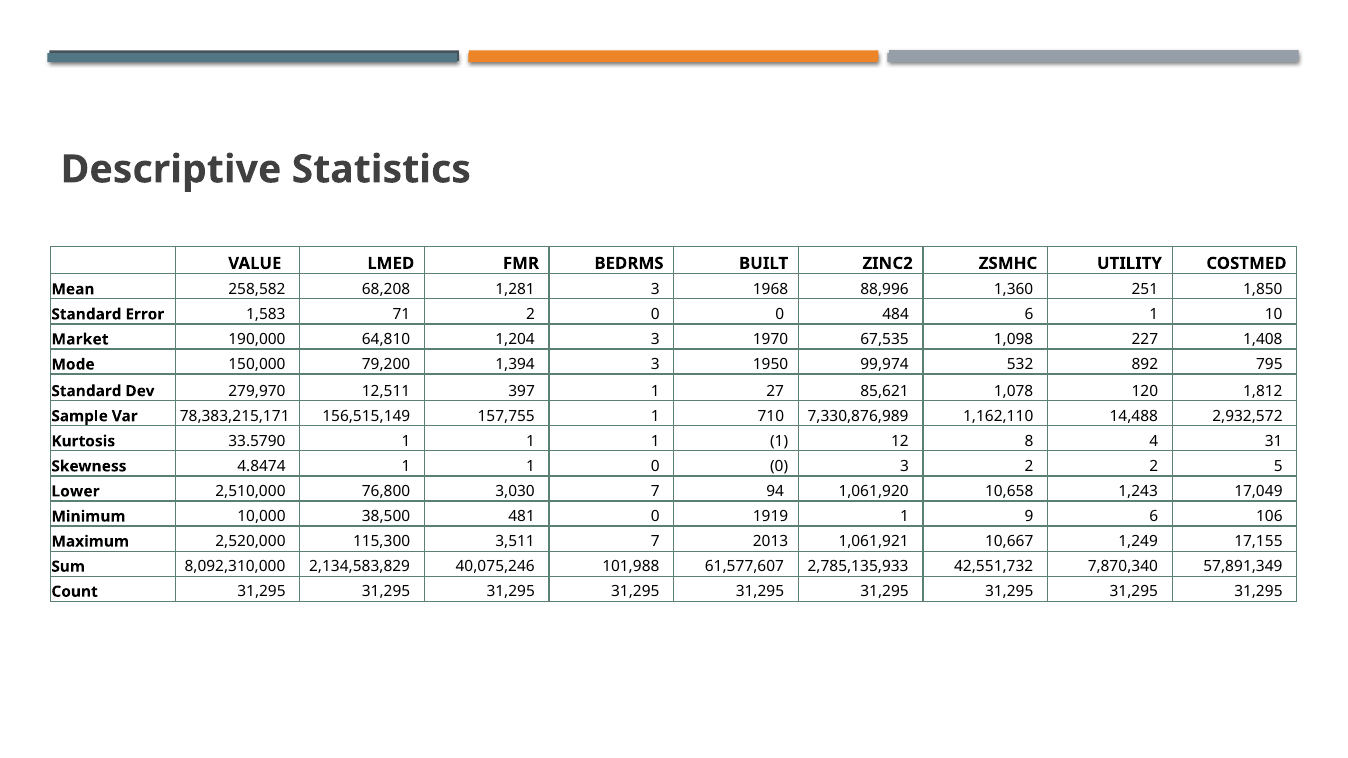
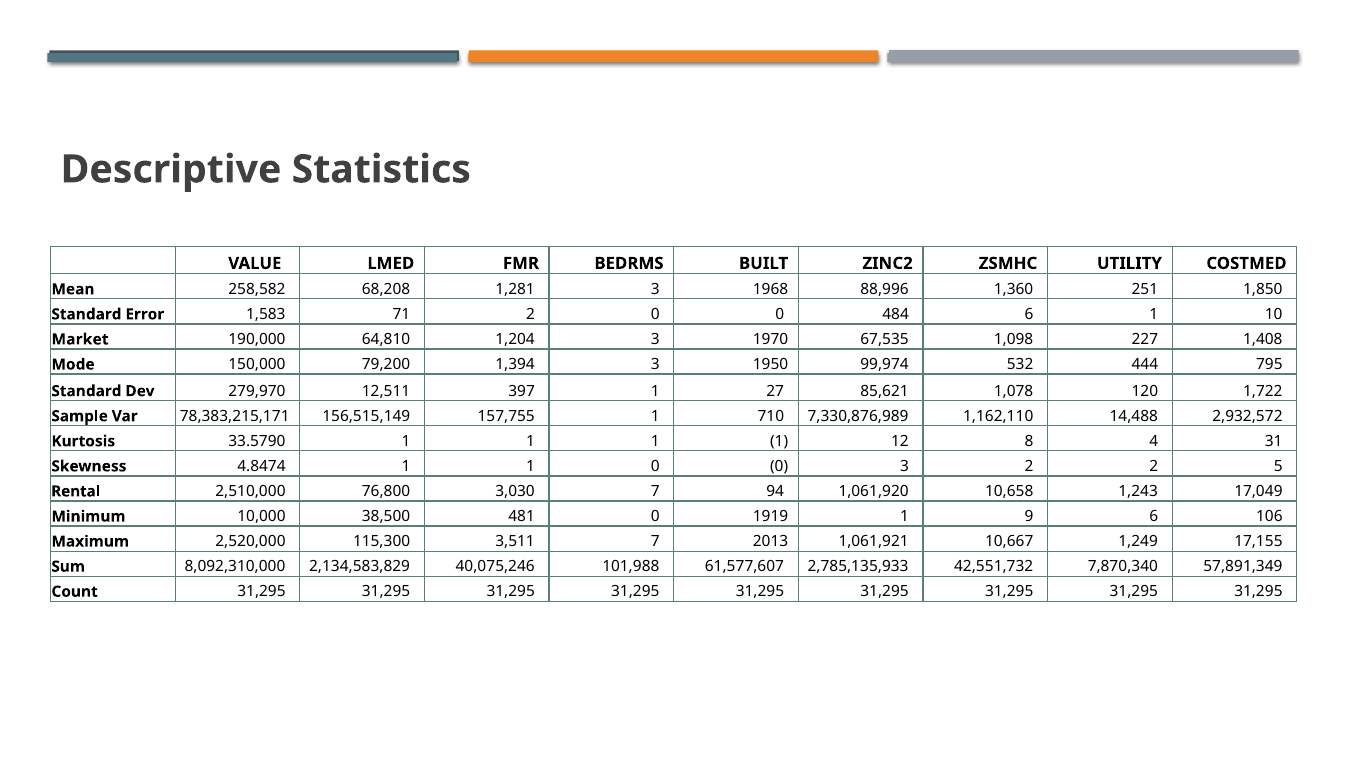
892: 892 -> 444
1,812: 1,812 -> 1,722
Lower: Lower -> Rental
